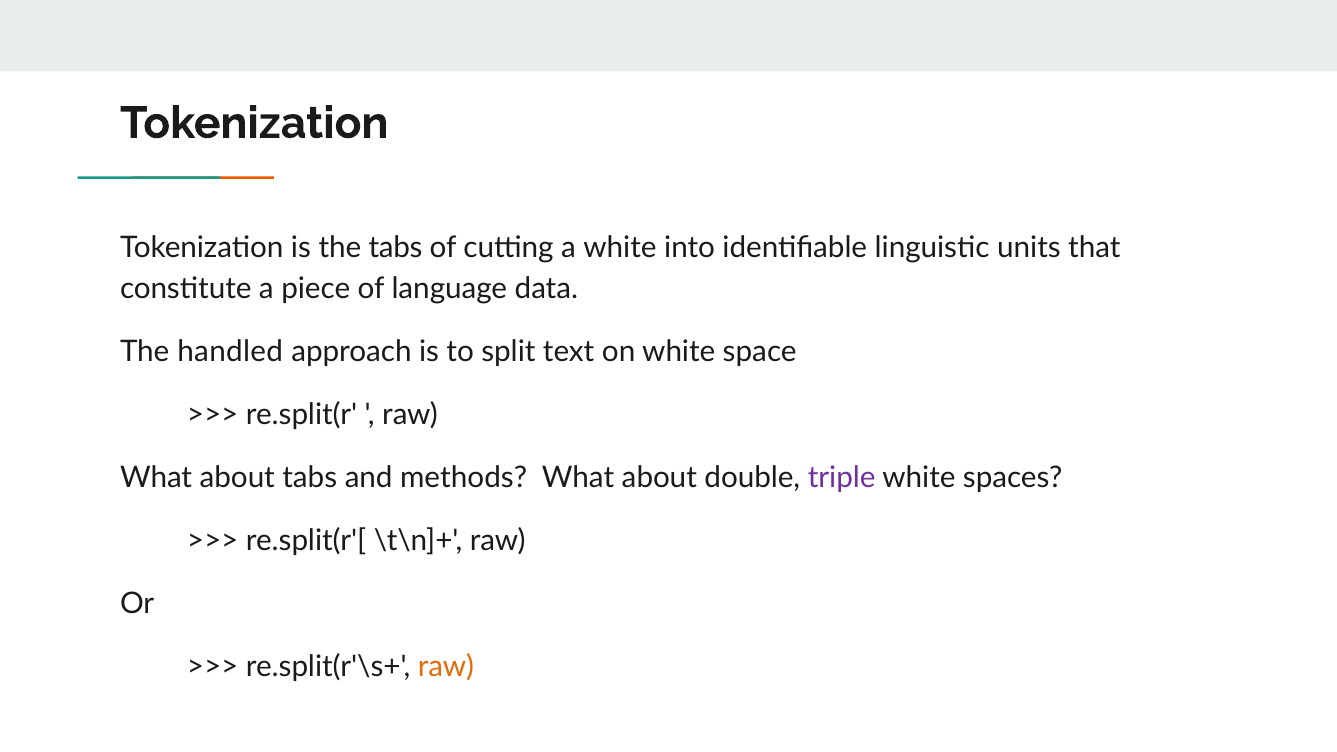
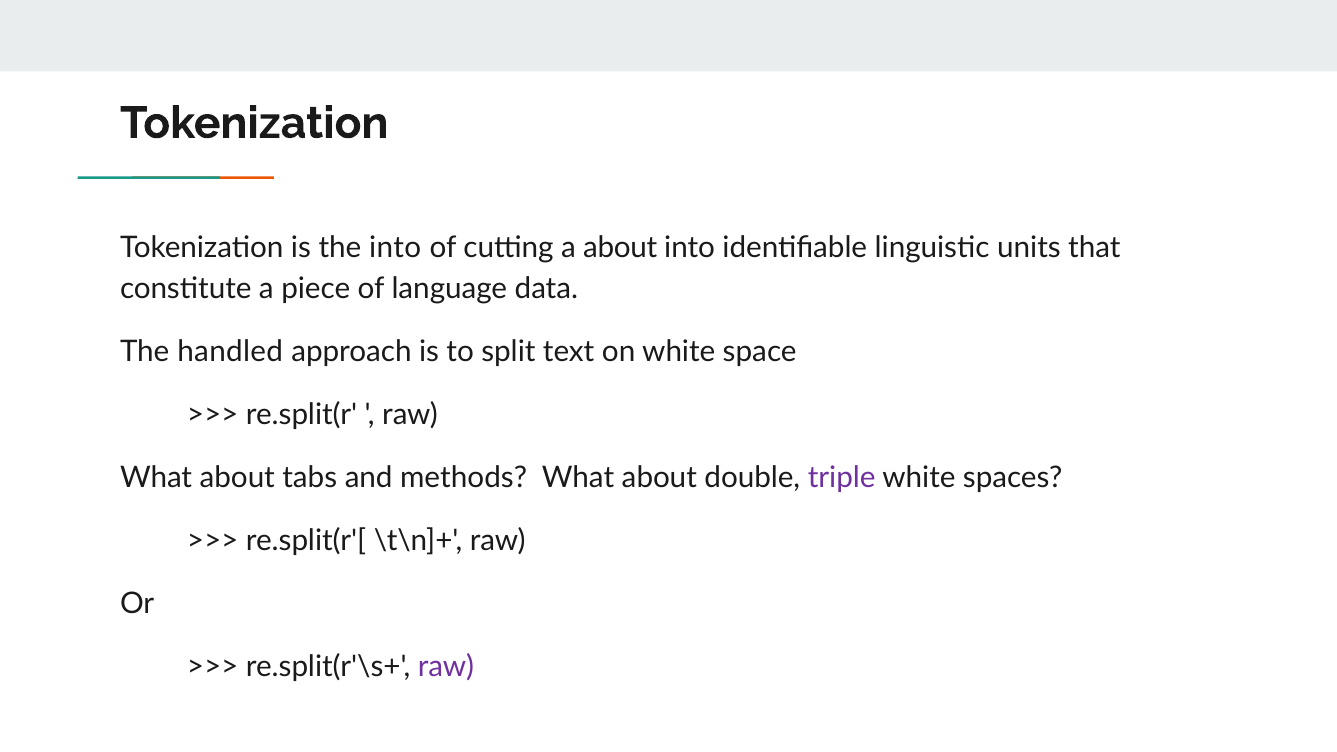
the tabs: tabs -> into
a white: white -> about
raw at (446, 667) colour: orange -> purple
